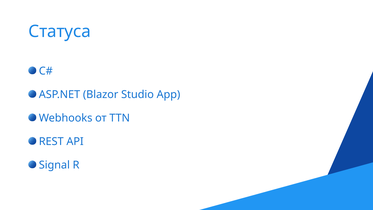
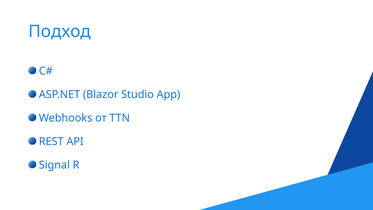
Статуса: Статуса -> Подход
